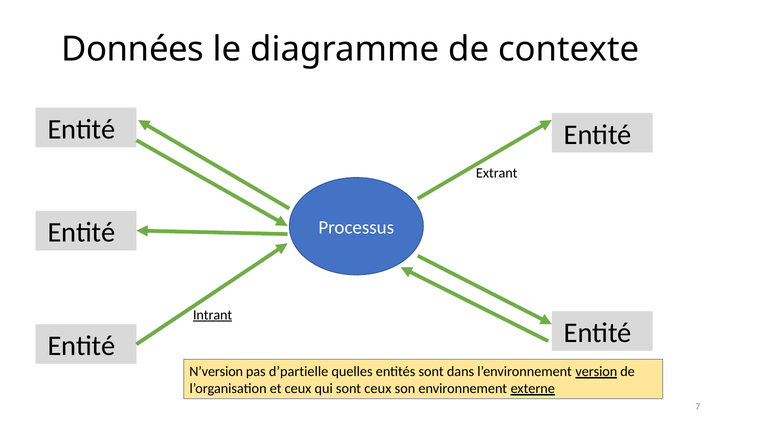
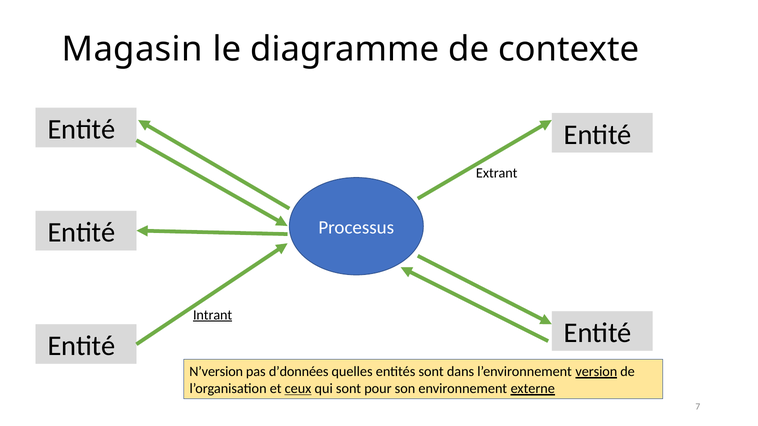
Données: Données -> Magasin
d’partielle: d’partielle -> d’données
ceux at (298, 389) underline: none -> present
sont ceux: ceux -> pour
